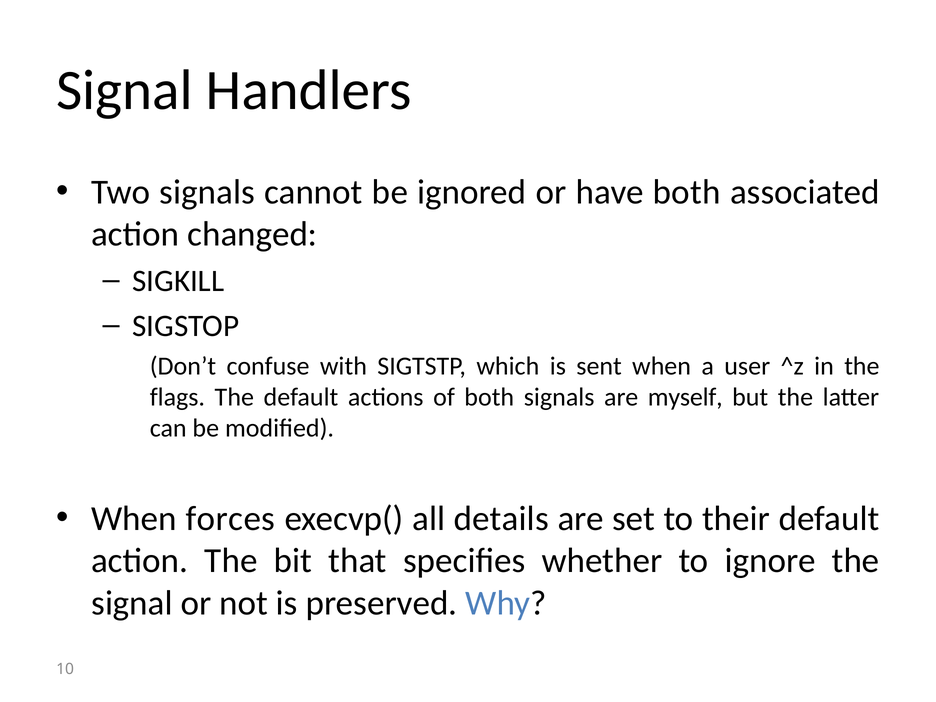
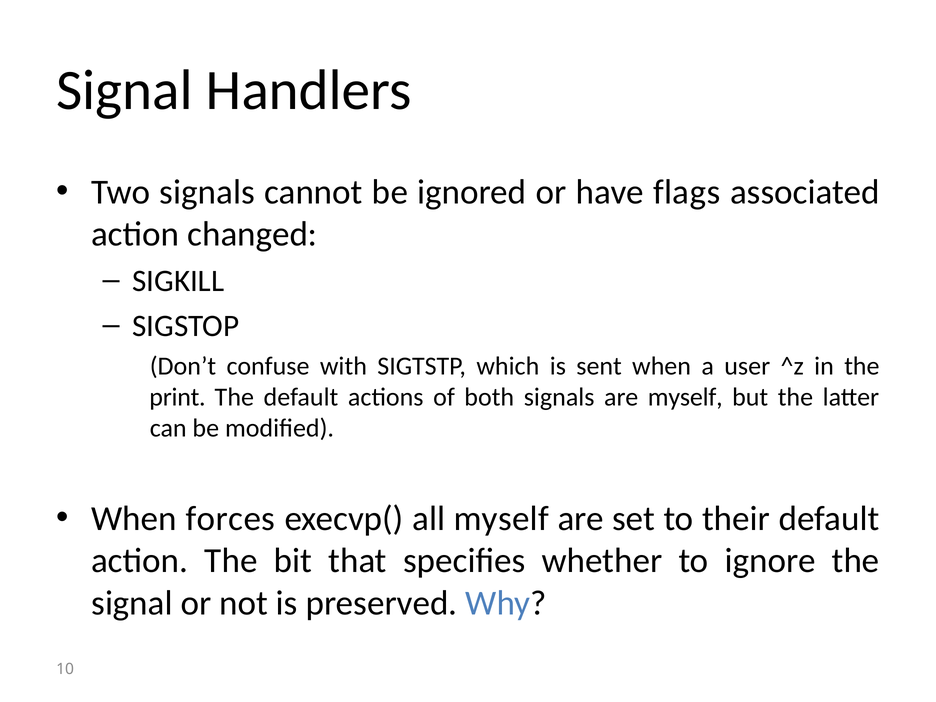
have both: both -> flags
flags: flags -> print
all details: details -> myself
